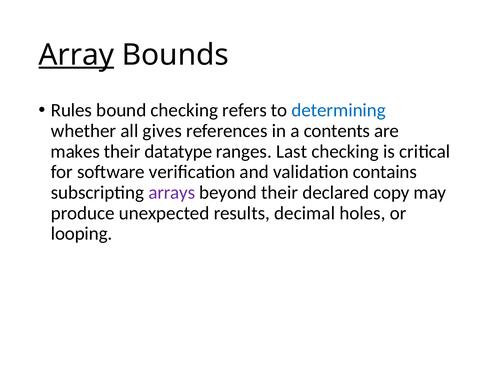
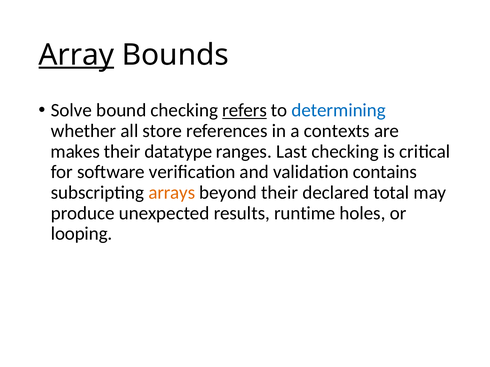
Rules: Rules -> Solve
refers underline: none -> present
gives: gives -> store
contents: contents -> contexts
arrays colour: purple -> orange
copy: copy -> total
decimal: decimal -> runtime
